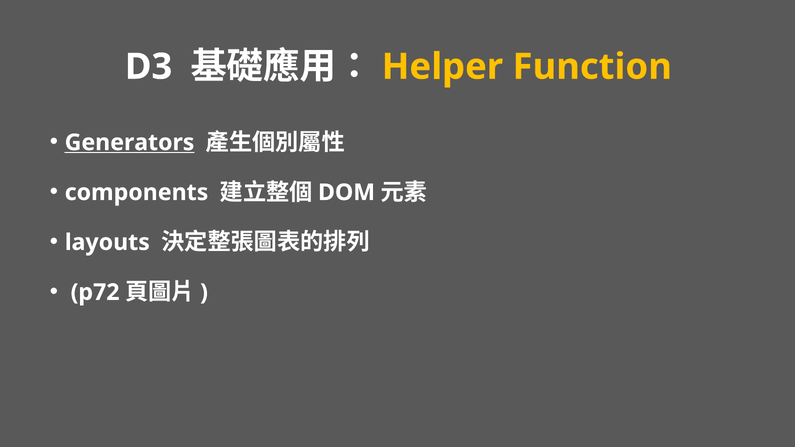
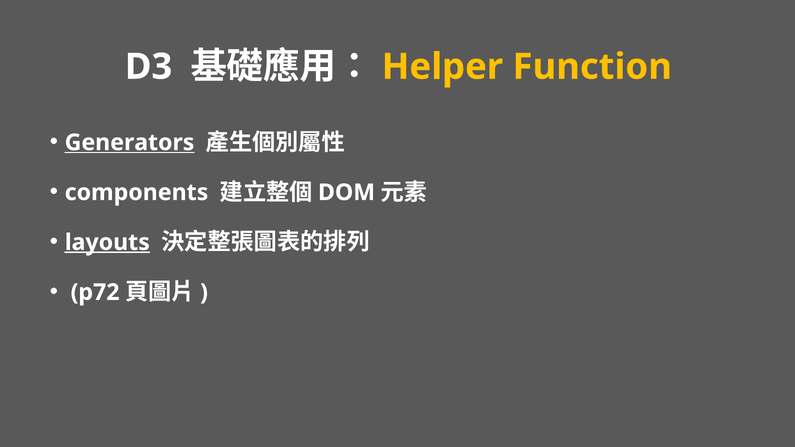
layouts underline: none -> present
